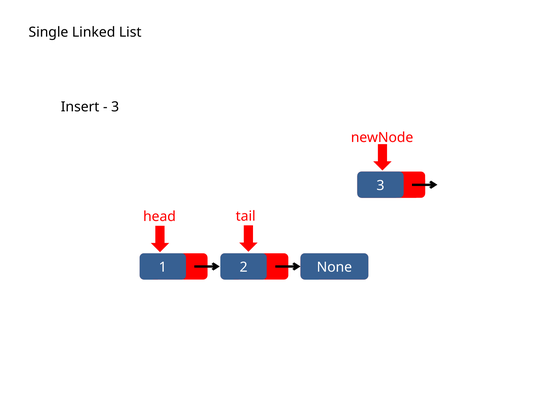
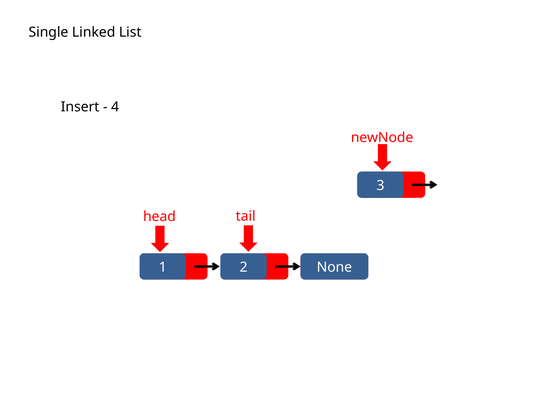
3 at (115, 107): 3 -> 4
